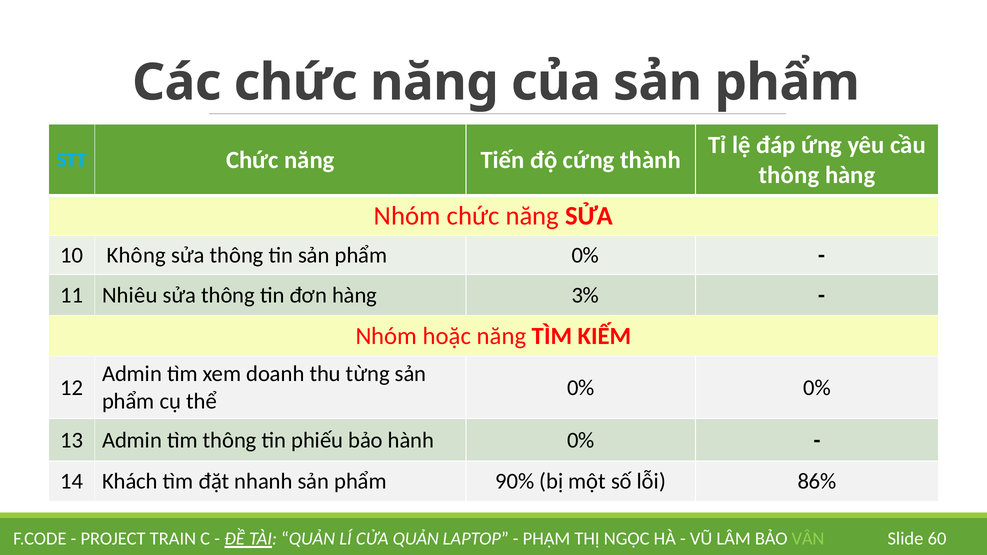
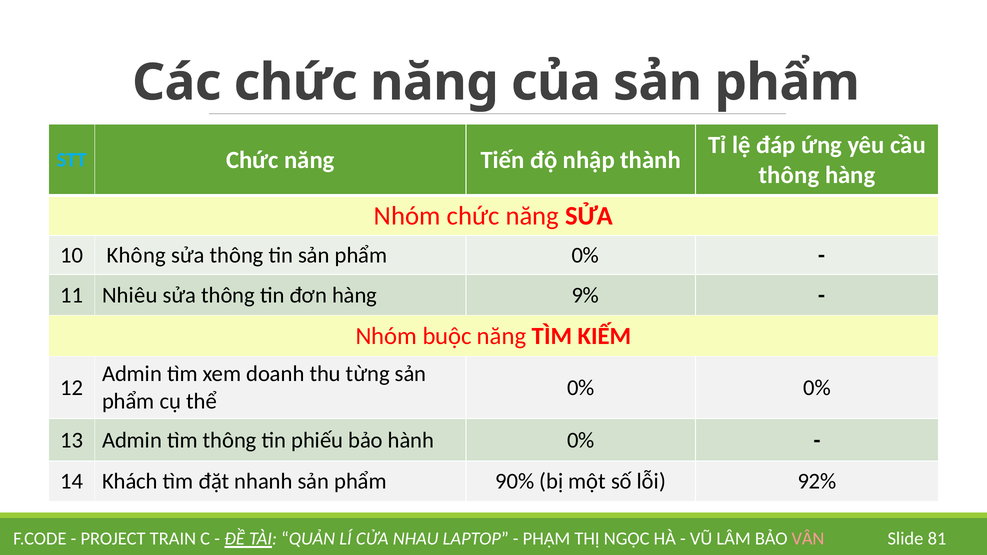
cứng: cứng -> nhập
3%: 3% -> 9%
hoặc: hoặc -> buộc
86%: 86% -> 92%
60: 60 -> 81
CỬA QUẢN: QUẢN -> NHAU
VÂN colour: light green -> pink
